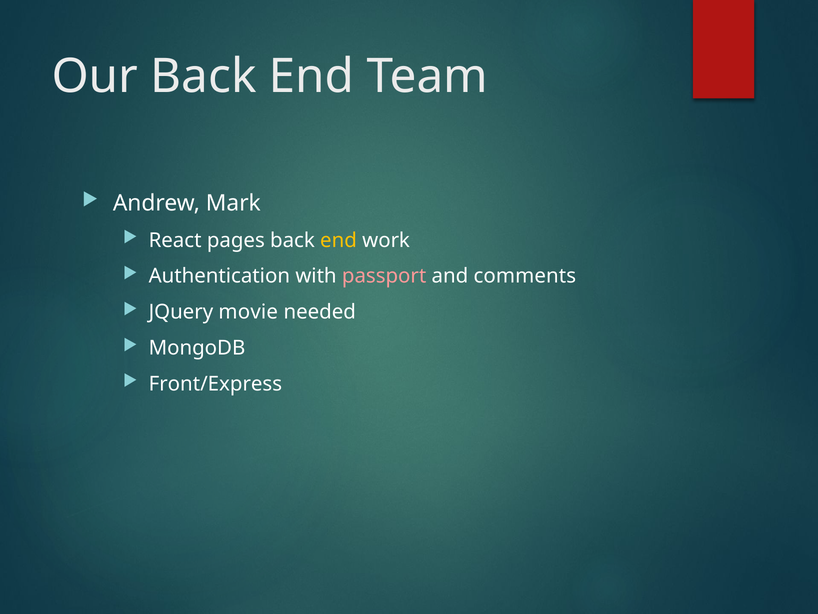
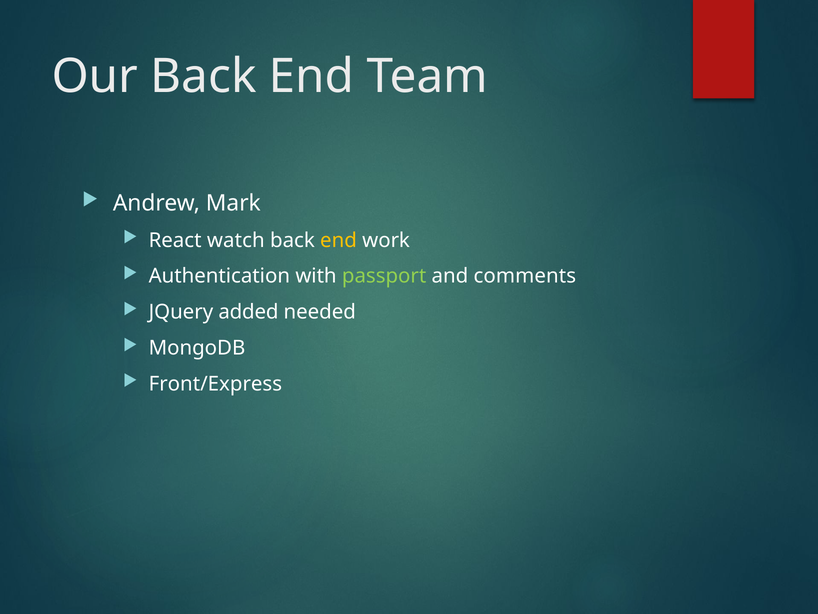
pages: pages -> watch
passport colour: pink -> light green
movie: movie -> added
